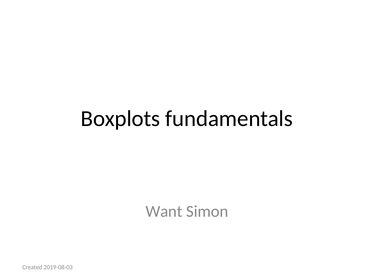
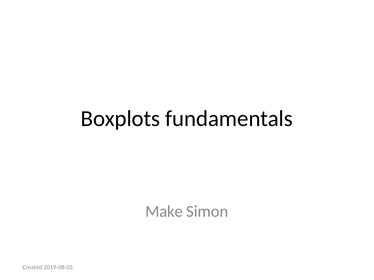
Want: Want -> Make
